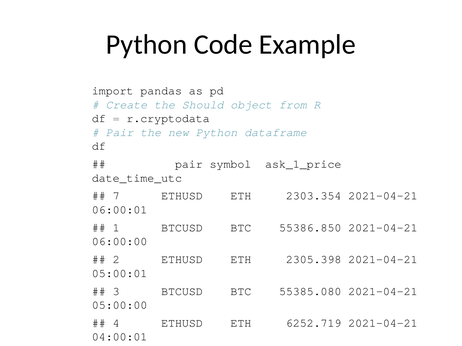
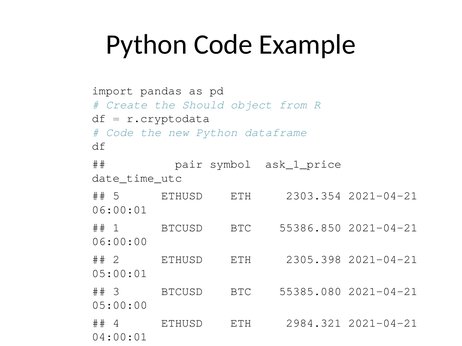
Pair at (120, 132): Pair -> Code
7: 7 -> 5
6252.719: 6252.719 -> 2984.321
